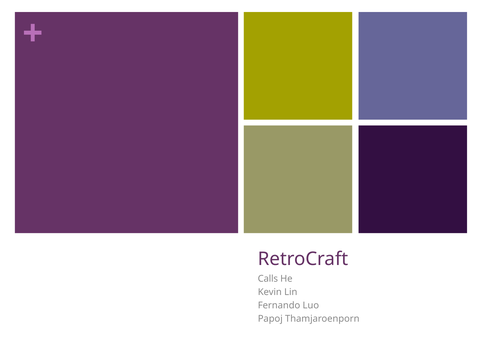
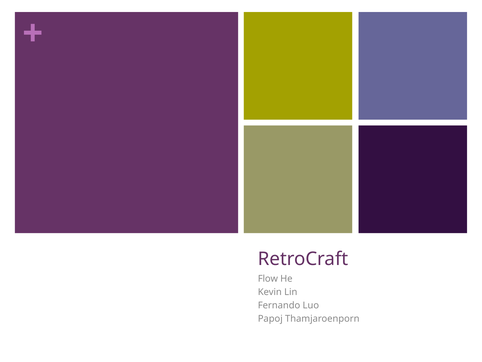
Calls: Calls -> Flow
